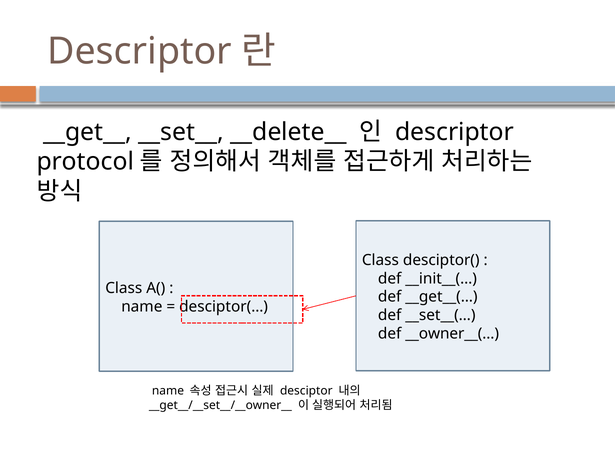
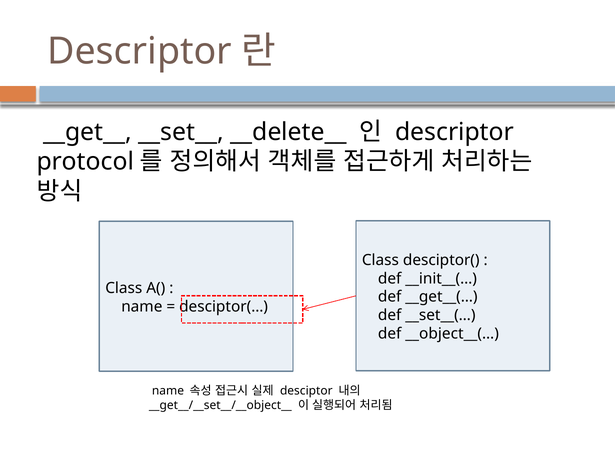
__owner__(…: __owner__(… -> __object__(…
__get__/__set__/__owner__: __get__/__set__/__owner__ -> __get__/__set__/__object__
